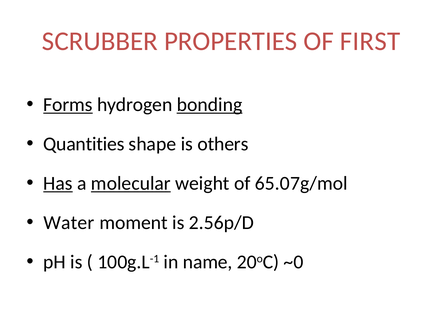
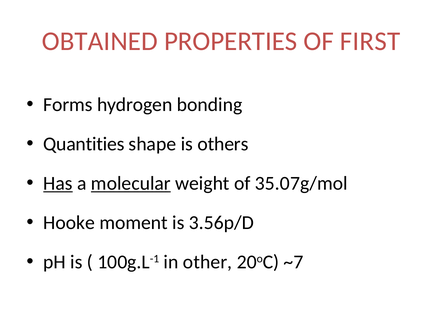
SCRUBBER: SCRUBBER -> OBTAINED
Forms underline: present -> none
bonding underline: present -> none
65.07g/mol: 65.07g/mol -> 35.07g/mol
Water: Water -> Hooke
2.56p/D: 2.56p/D -> 3.56p/D
name: name -> other
~0: ~0 -> ~7
